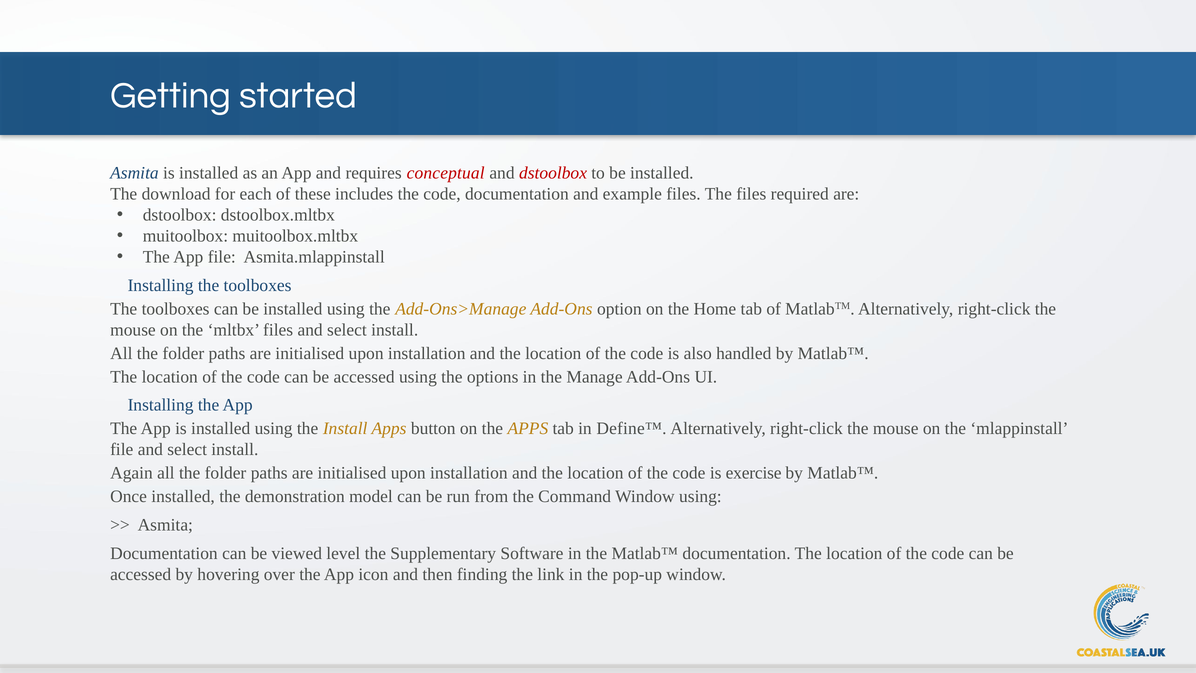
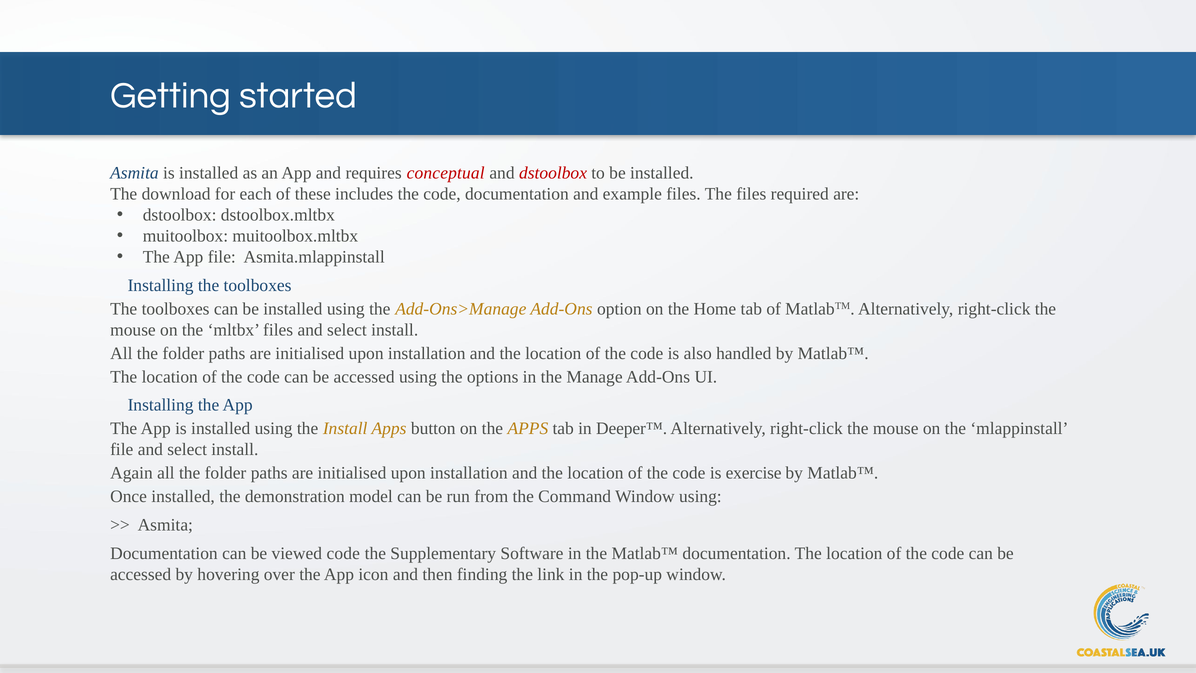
Define™: Define™ -> Deeper™
viewed level: level -> code
